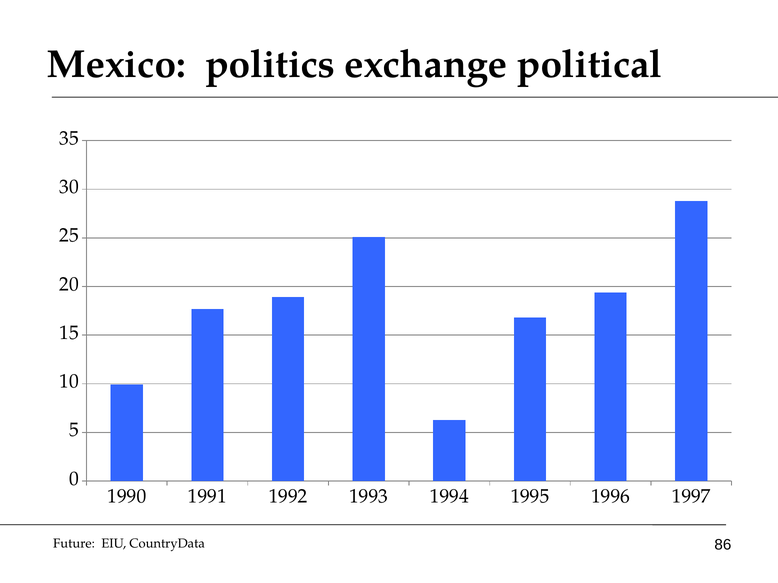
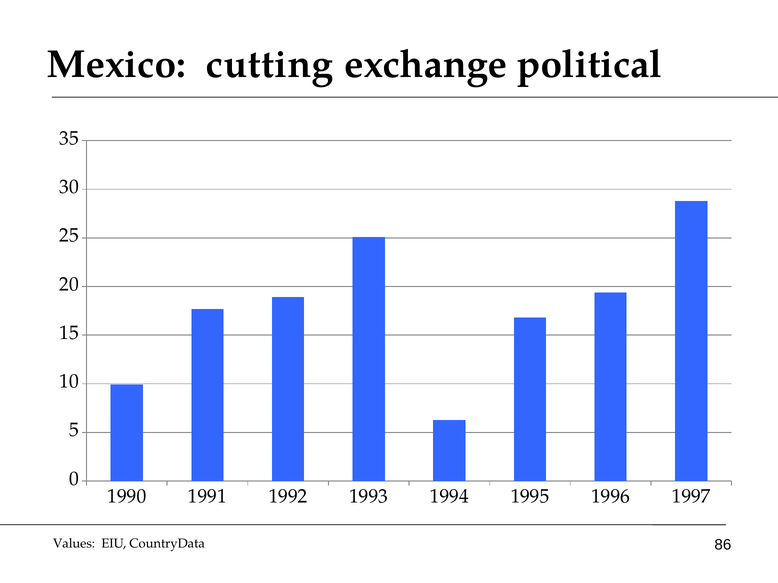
politics: politics -> cutting
Future: Future -> Values
